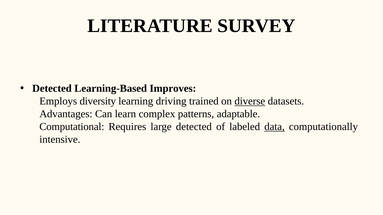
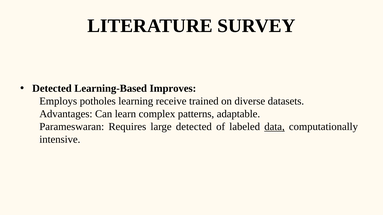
diversity: diversity -> potholes
driving: driving -> receive
diverse underline: present -> none
Computational: Computational -> Parameswaran
